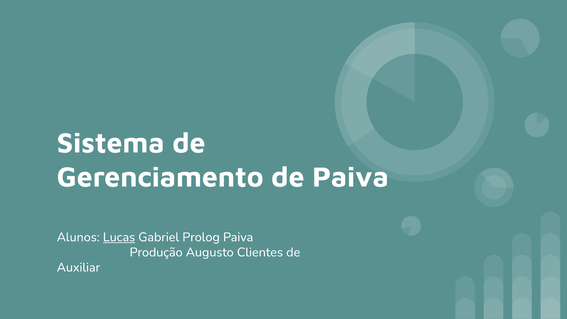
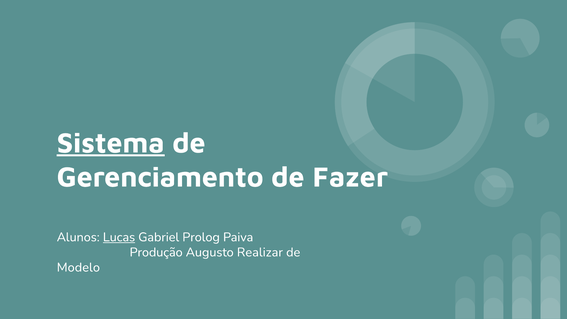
Sistema underline: none -> present
de Paiva: Paiva -> Fazer
Clientes: Clientes -> Realizar
Auxiliar: Auxiliar -> Modelo
